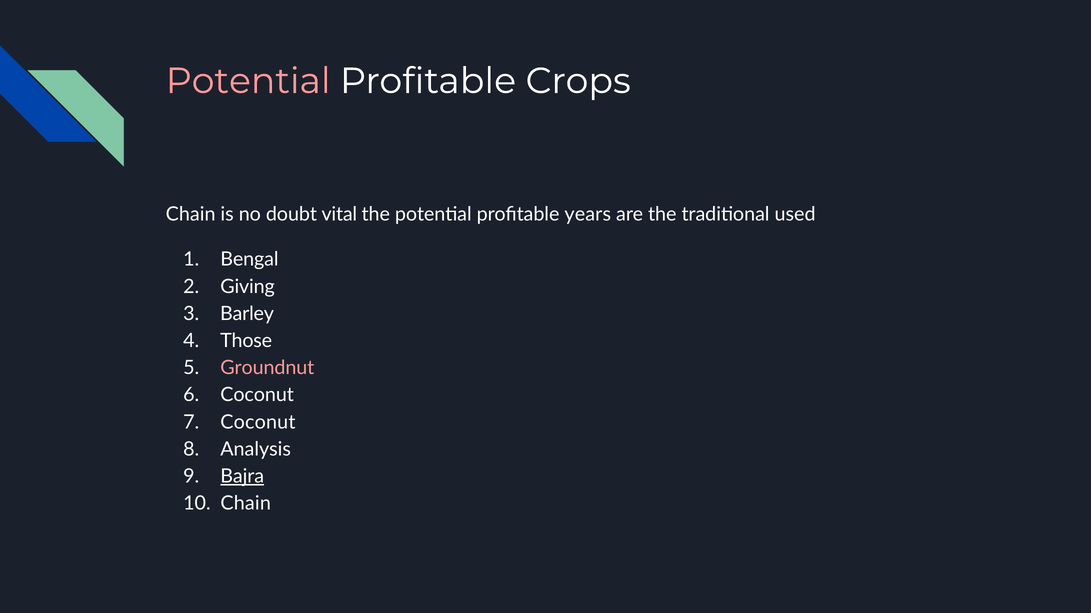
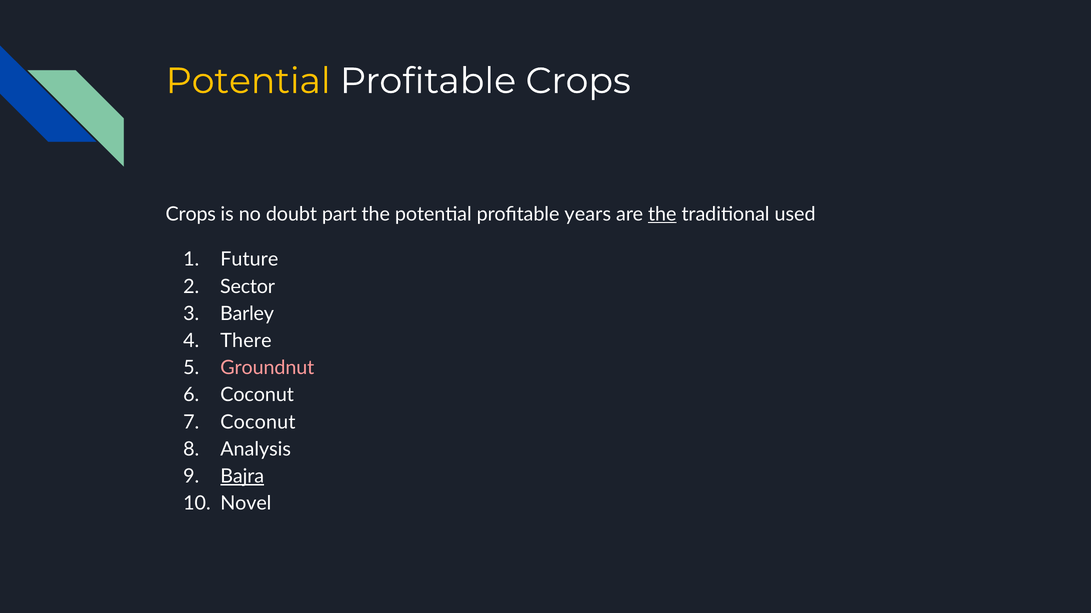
Potential at (248, 81) colour: pink -> yellow
Chain at (191, 214): Chain -> Crops
vital: vital -> part
the at (662, 214) underline: none -> present
Bengal: Bengal -> Future
Giving: Giving -> Sector
Those: Those -> There
Chain at (246, 504): Chain -> Novel
